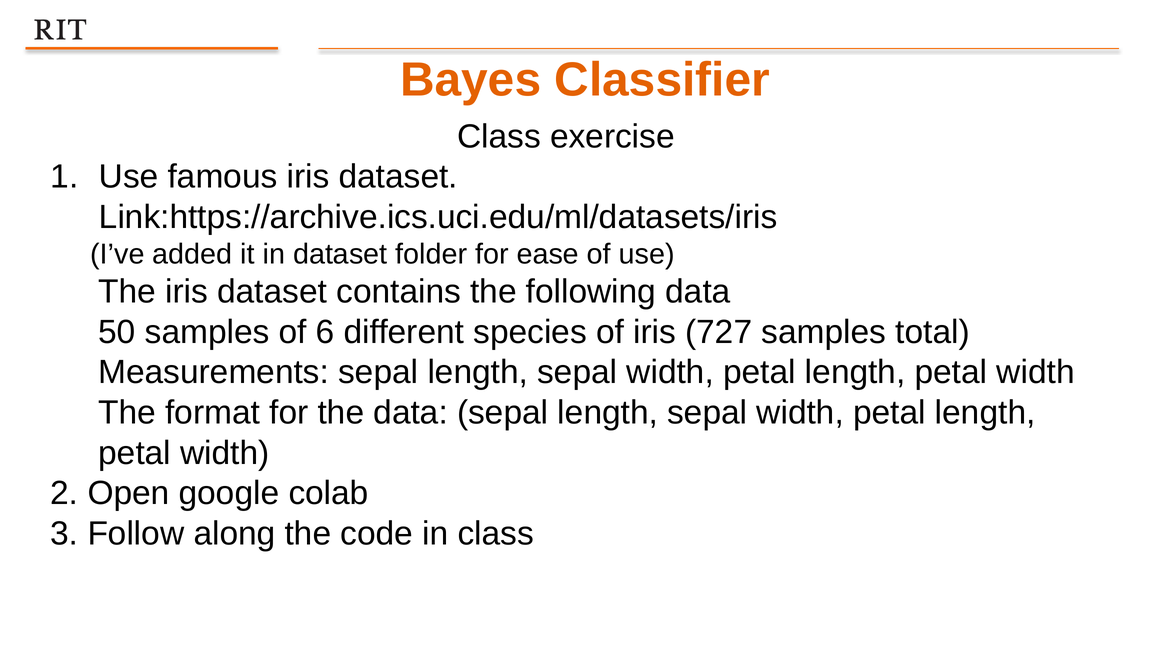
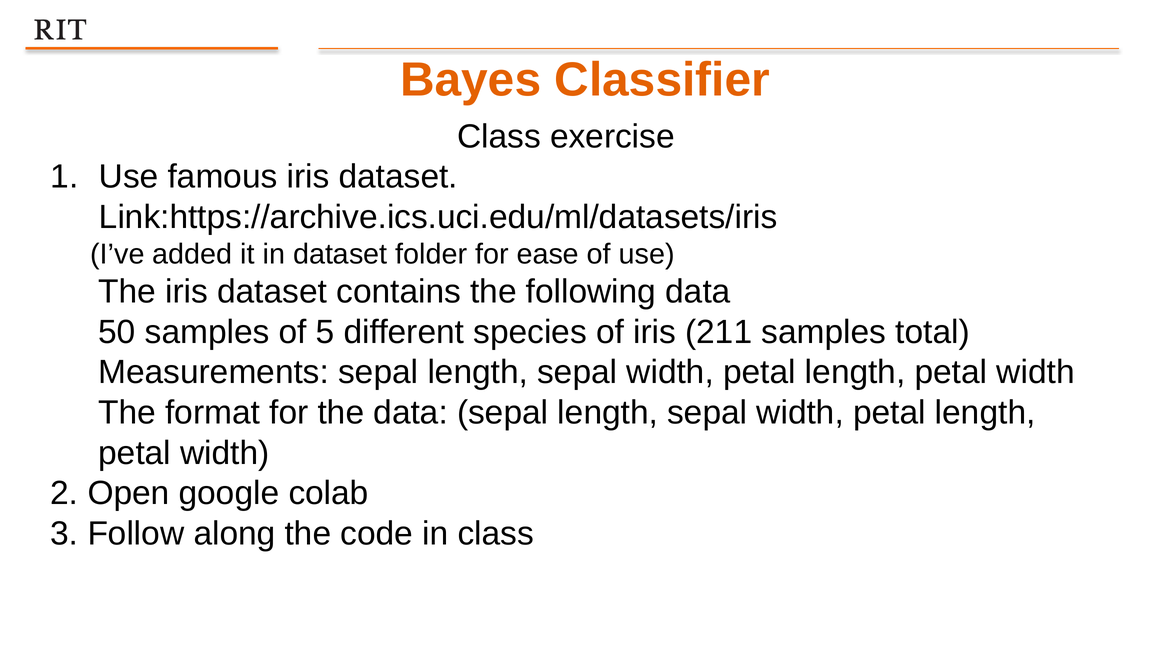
6: 6 -> 5
727: 727 -> 211
